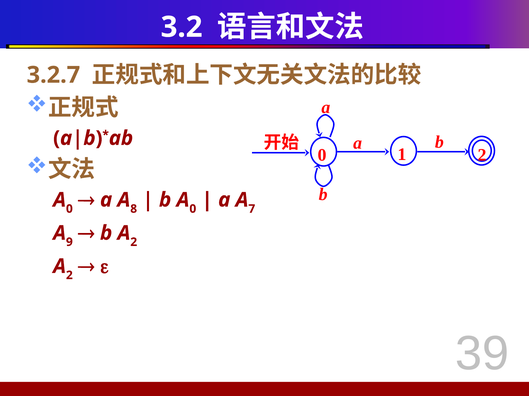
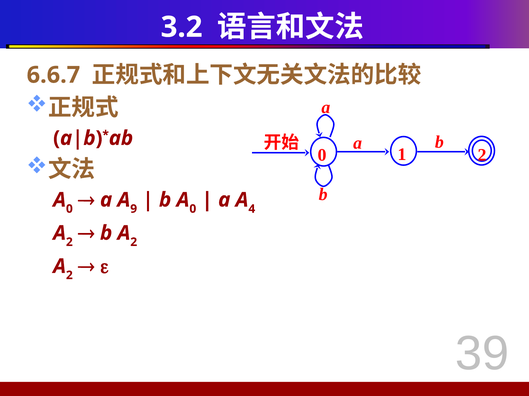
3.2.7: 3.2.7 -> 6.6.7
8: 8 -> 9
7: 7 -> 4
9 at (69, 242): 9 -> 2
